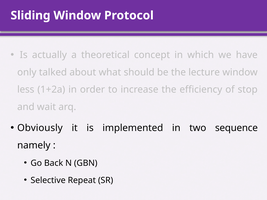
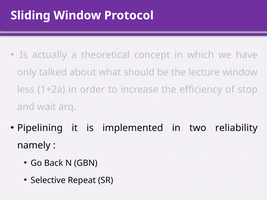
Obviously: Obviously -> Pipelining
sequence: sequence -> reliability
